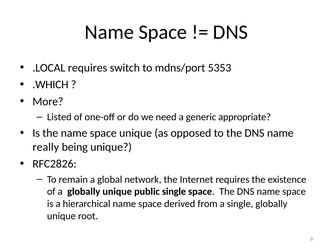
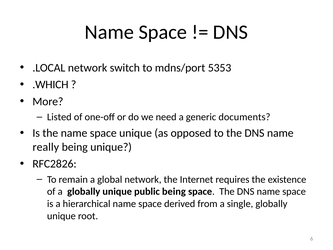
.LOCAL requires: requires -> network
appropriate: appropriate -> documents
public single: single -> being
